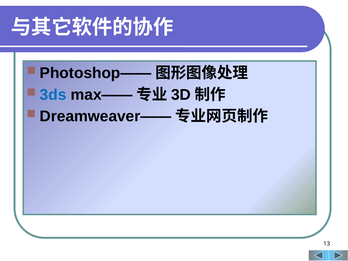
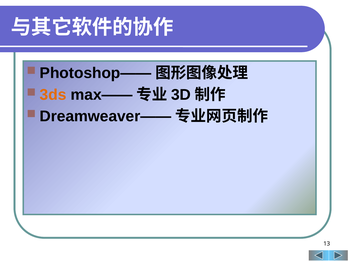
3ds colour: blue -> orange
